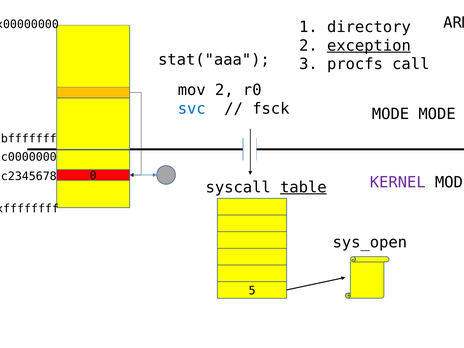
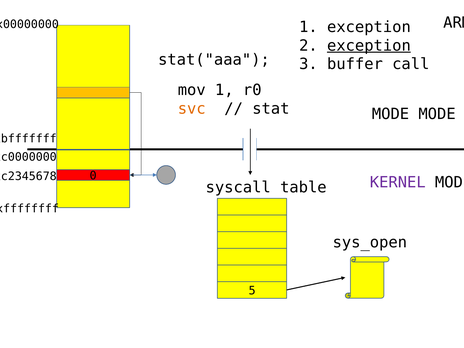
1 directory: directory -> exception
procfs: procfs -> buffer
mov 2: 2 -> 1
svc colour: blue -> orange
fsck: fsck -> stat
table underline: present -> none
